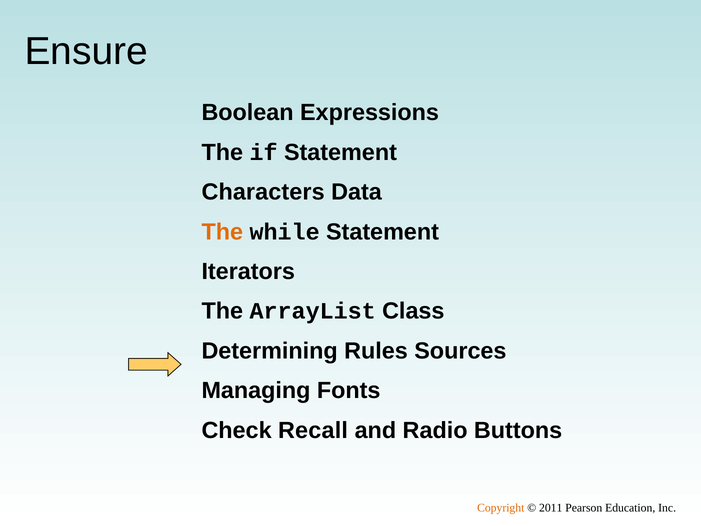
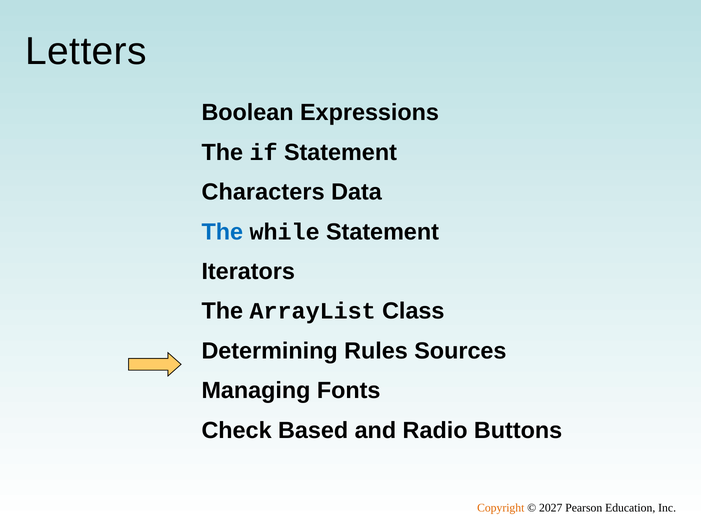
Ensure: Ensure -> Letters
The at (222, 232) colour: orange -> blue
Recall: Recall -> Based
2011: 2011 -> 2027
